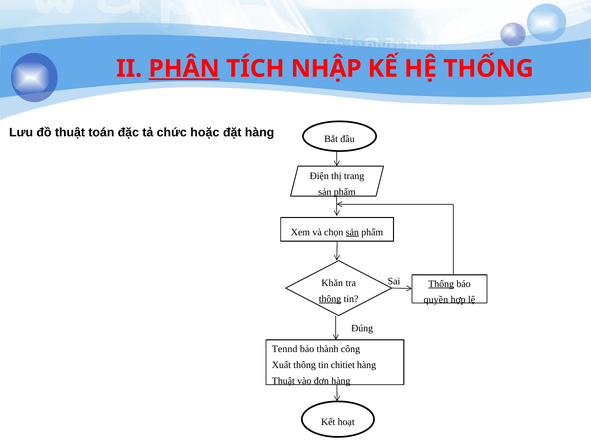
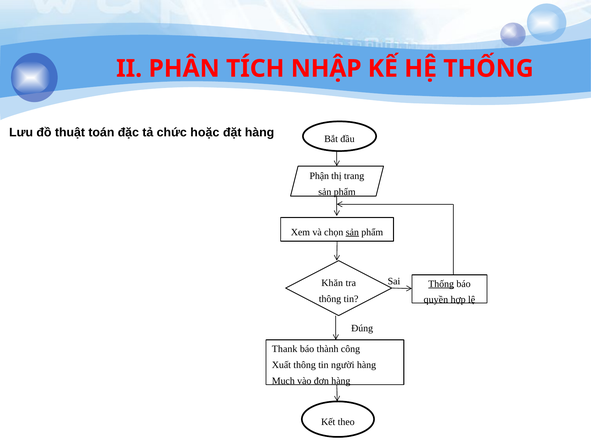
PHÂN underline: present -> none
Điện: Điện -> Phận
thông at (330, 299) underline: present -> none
Tennd: Tennd -> Thank
chitiet: chitiet -> người
Thuật at (283, 381): Thuật -> Much
hoạt: hoạt -> theo
